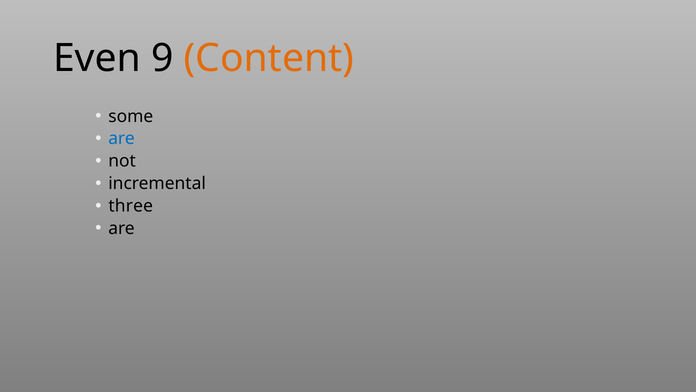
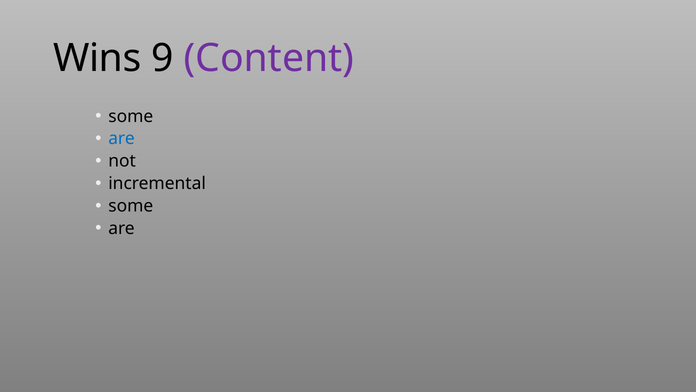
Even: Even -> Wins
Content colour: orange -> purple
three at (131, 206): three -> some
